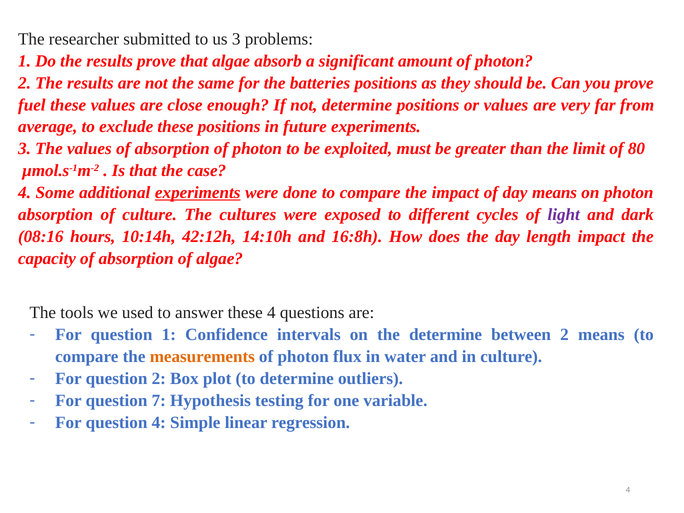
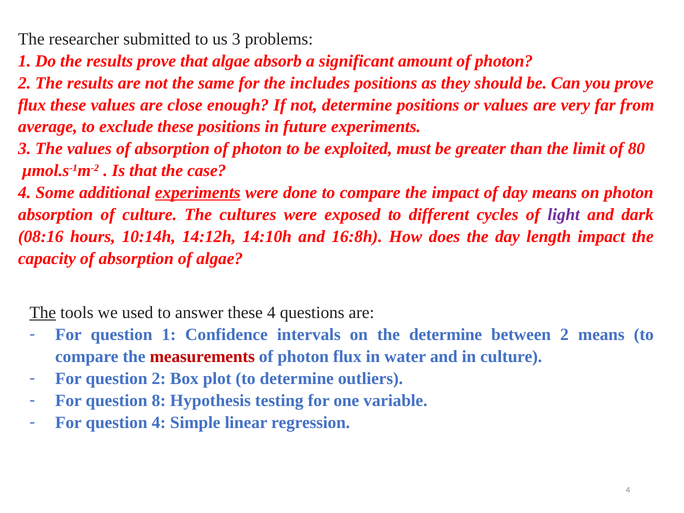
batteries: batteries -> includes
fuel at (32, 105): fuel -> flux
42:12h: 42:12h -> 14:12h
The at (43, 313) underline: none -> present
measurements colour: orange -> red
7: 7 -> 8
